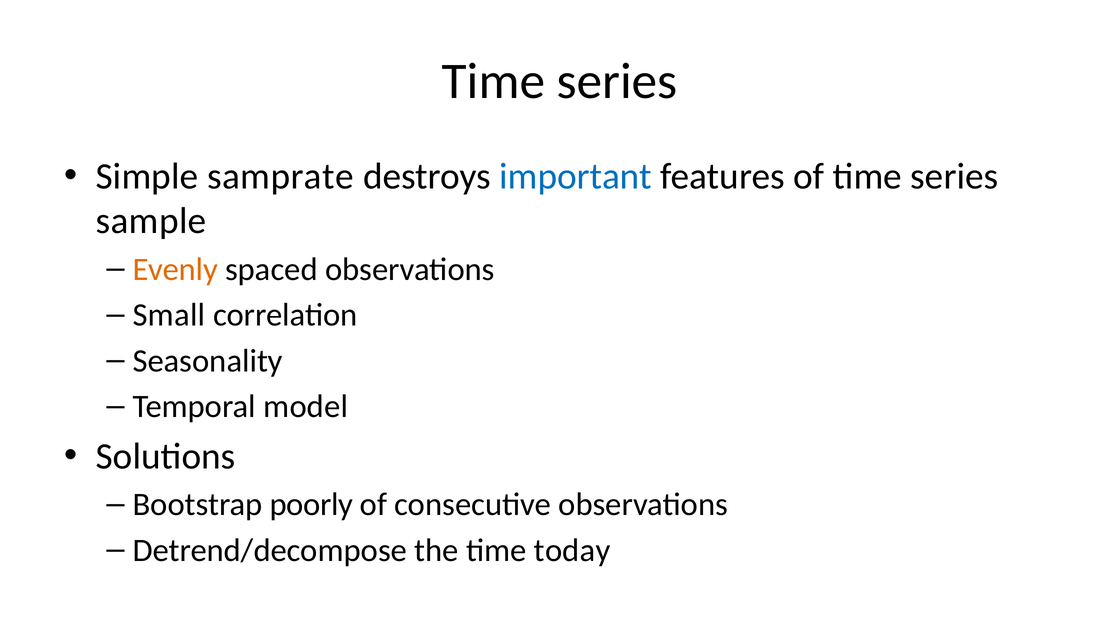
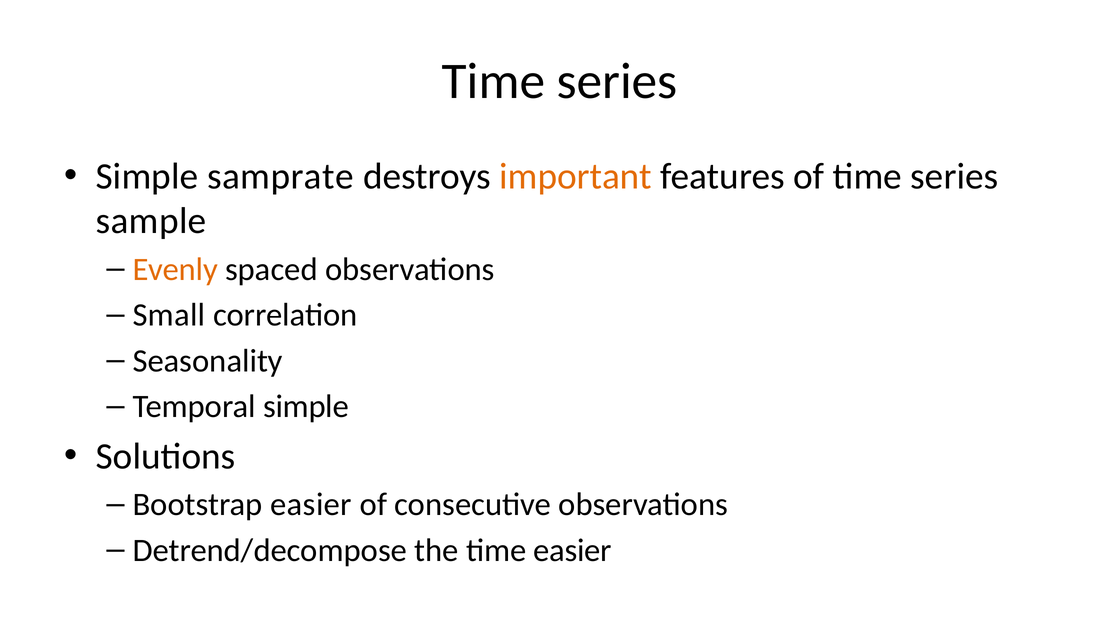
important colour: blue -> orange
Temporal model: model -> simple
Bootstrap poorly: poorly -> easier
time today: today -> easier
